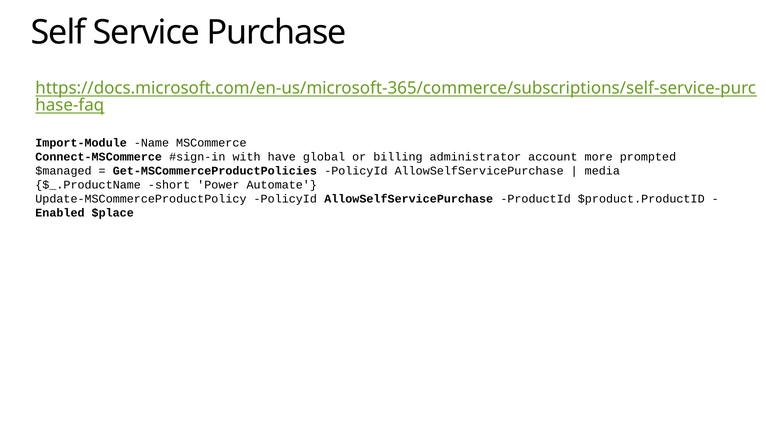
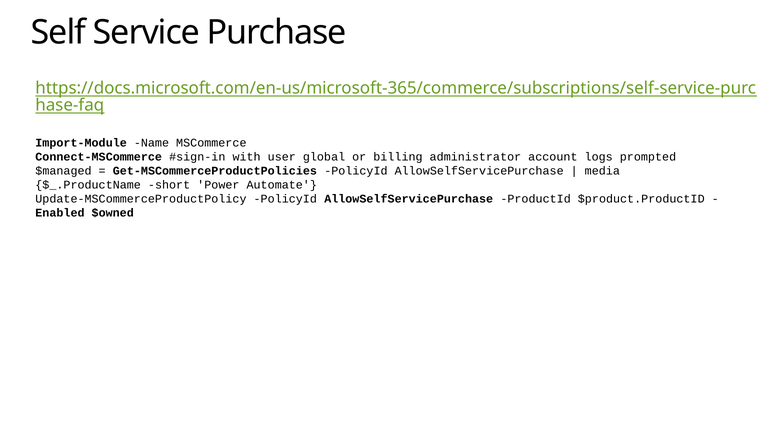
have: have -> user
more: more -> logs
$place: $place -> $owned
